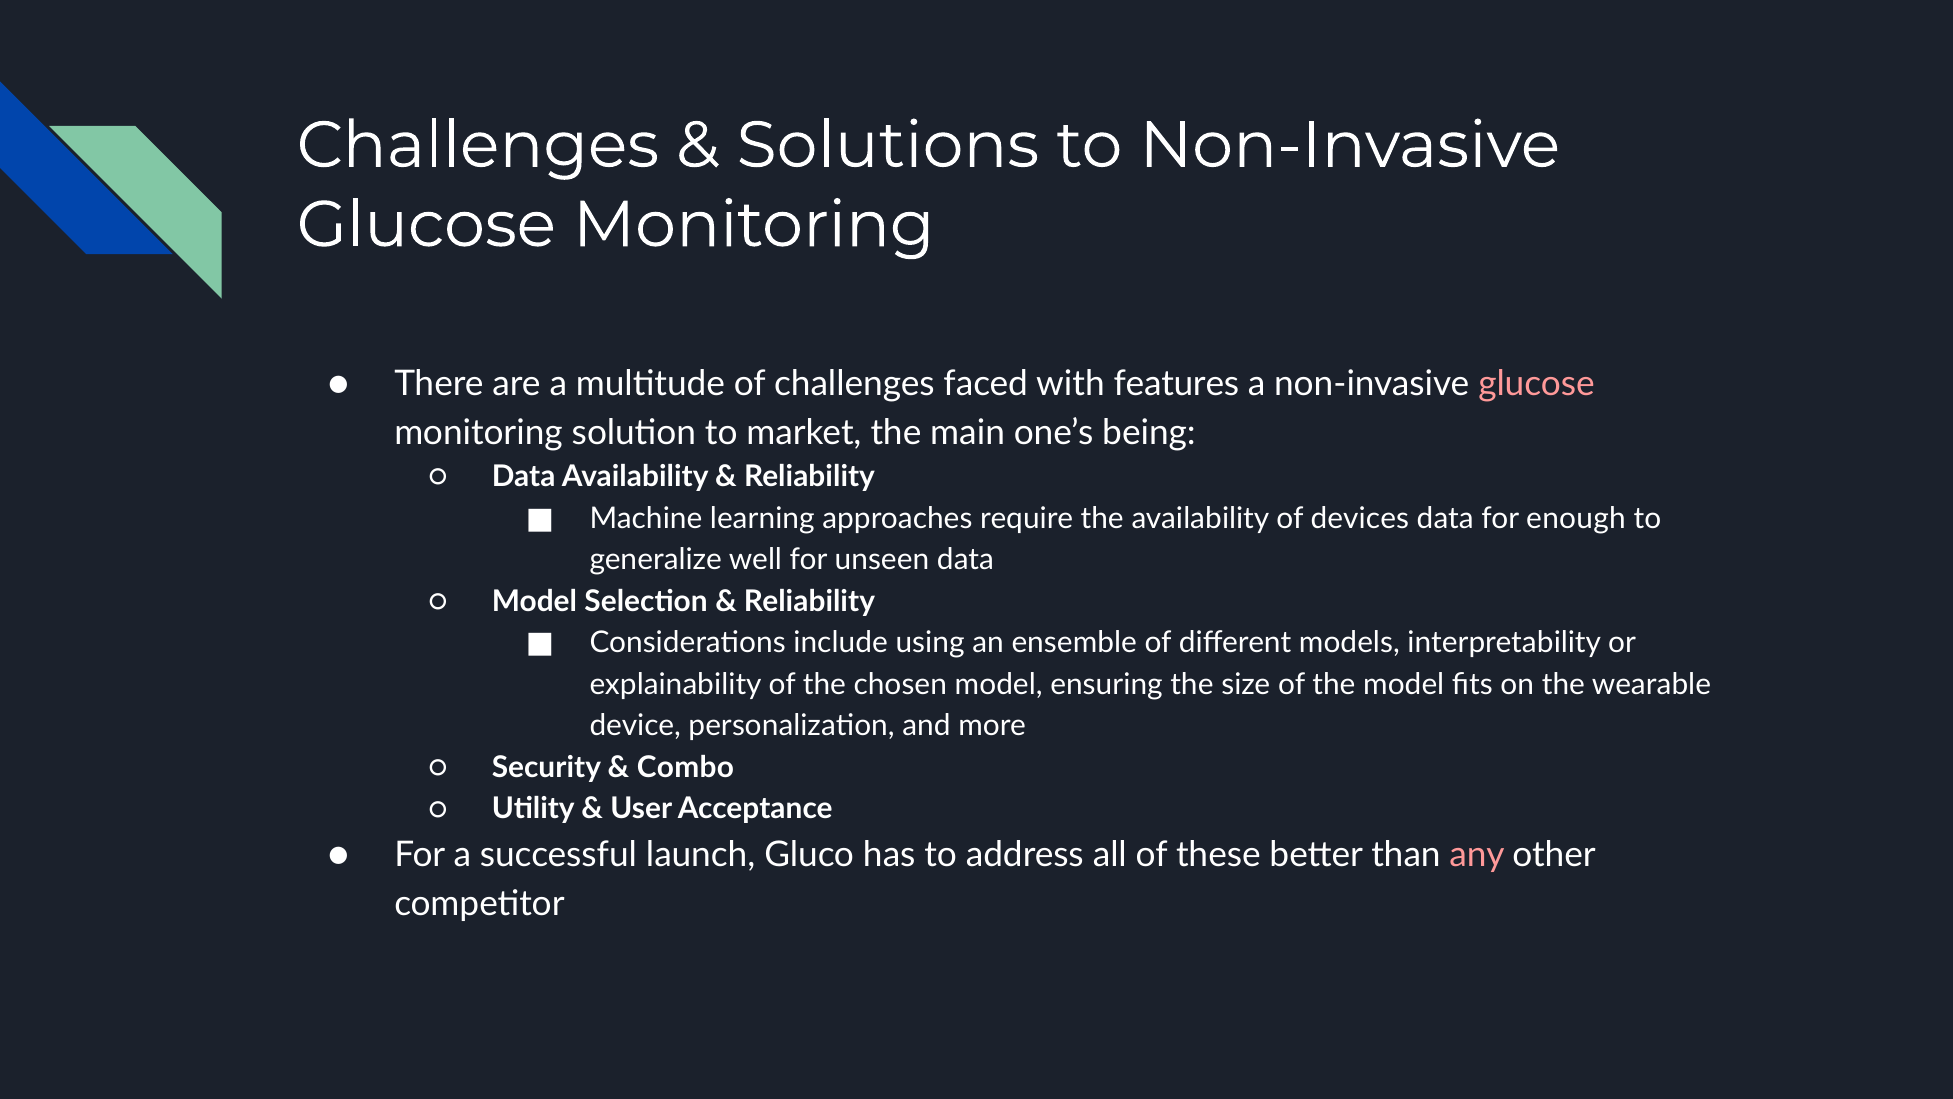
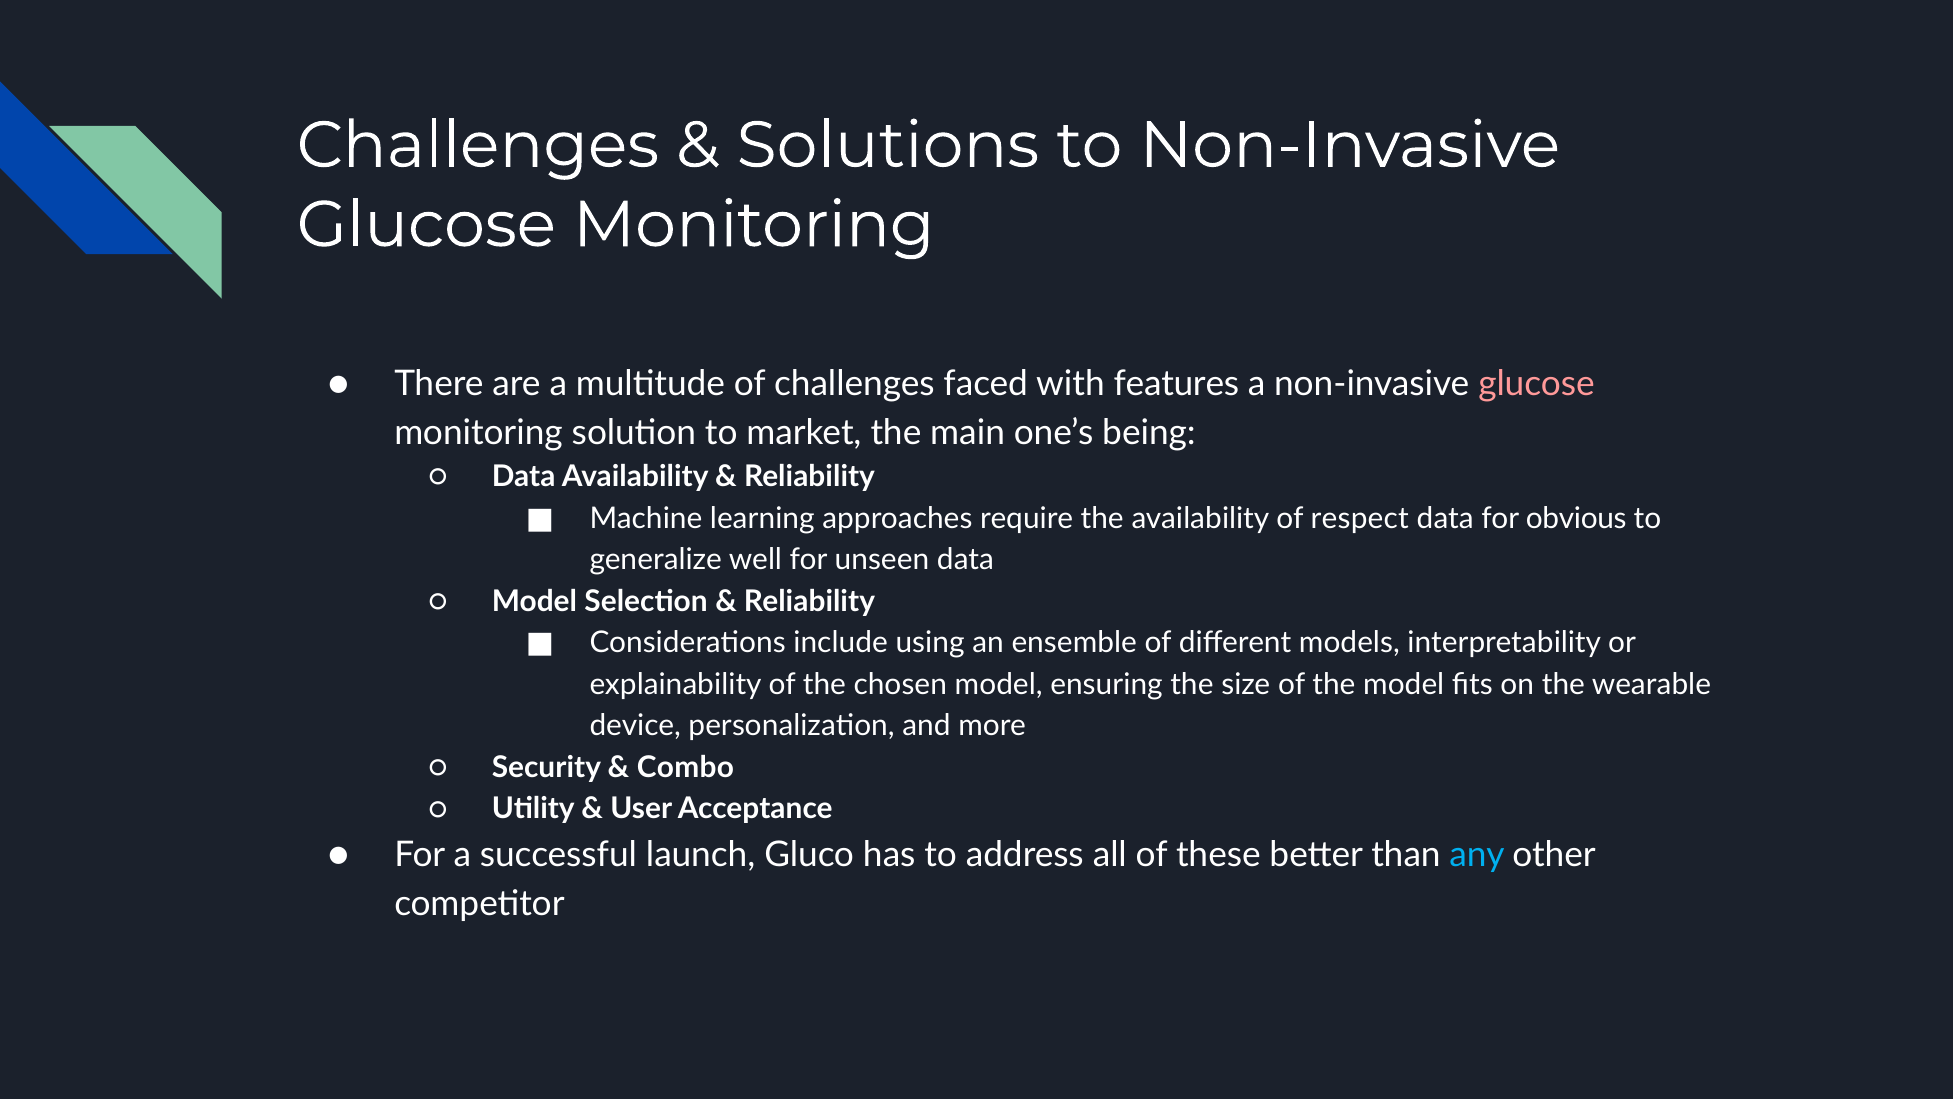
devices: devices -> respect
enough: enough -> obvious
any colour: pink -> light blue
